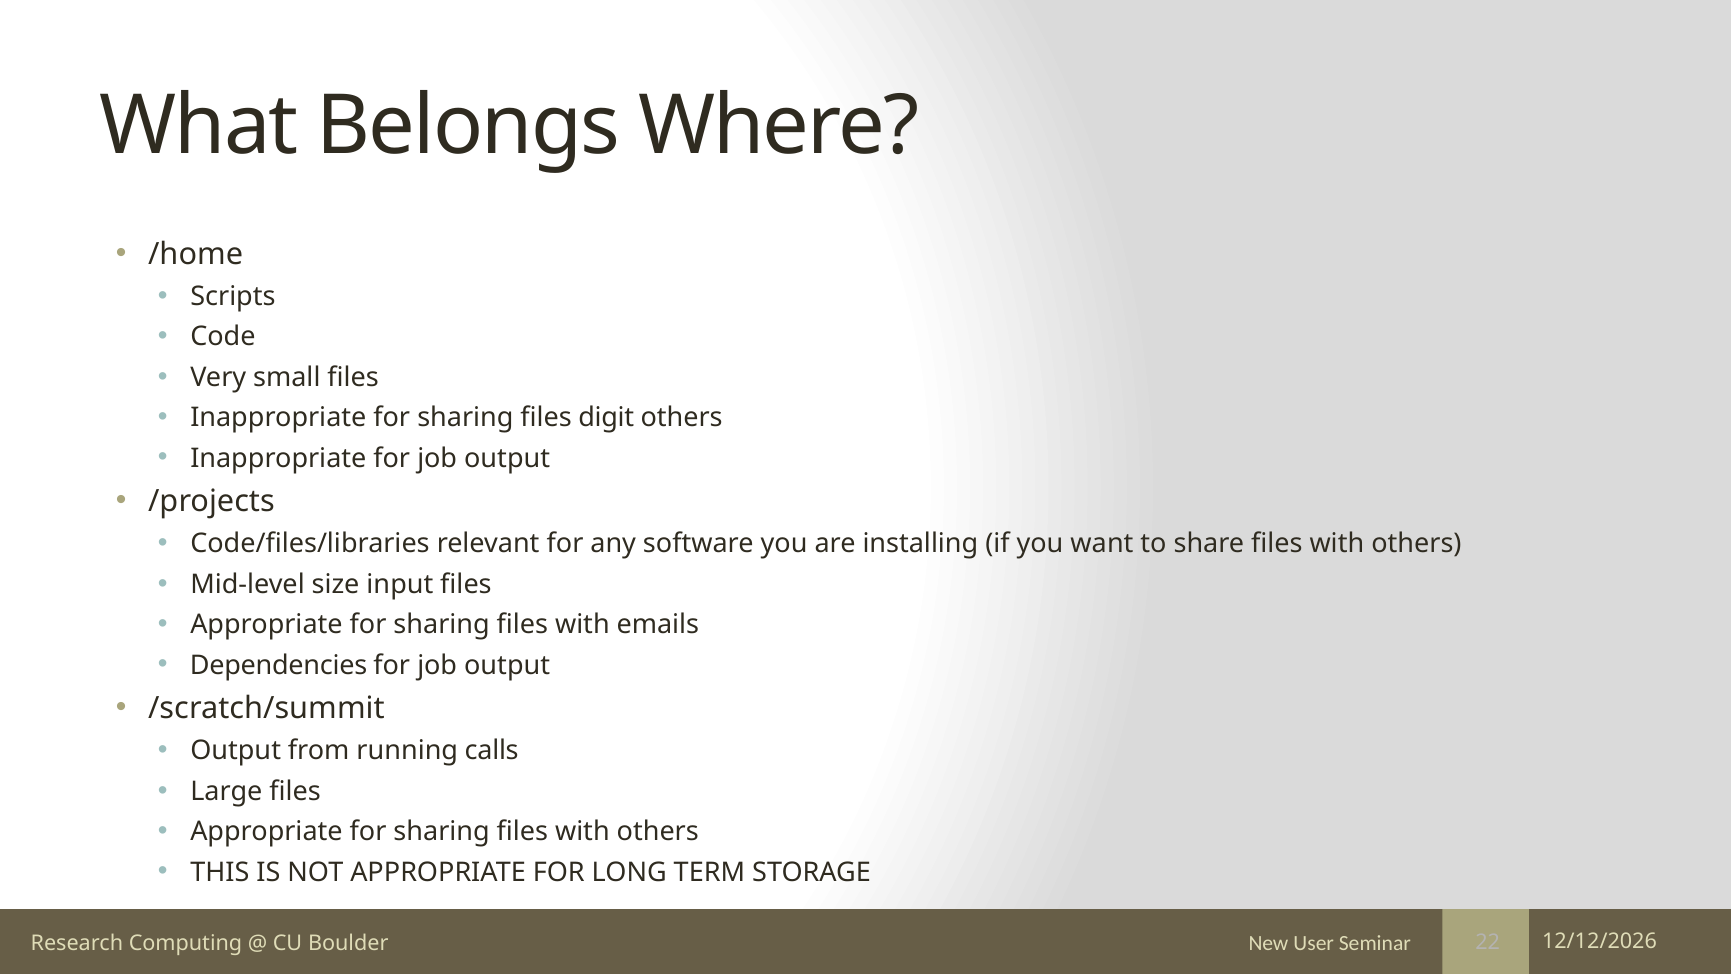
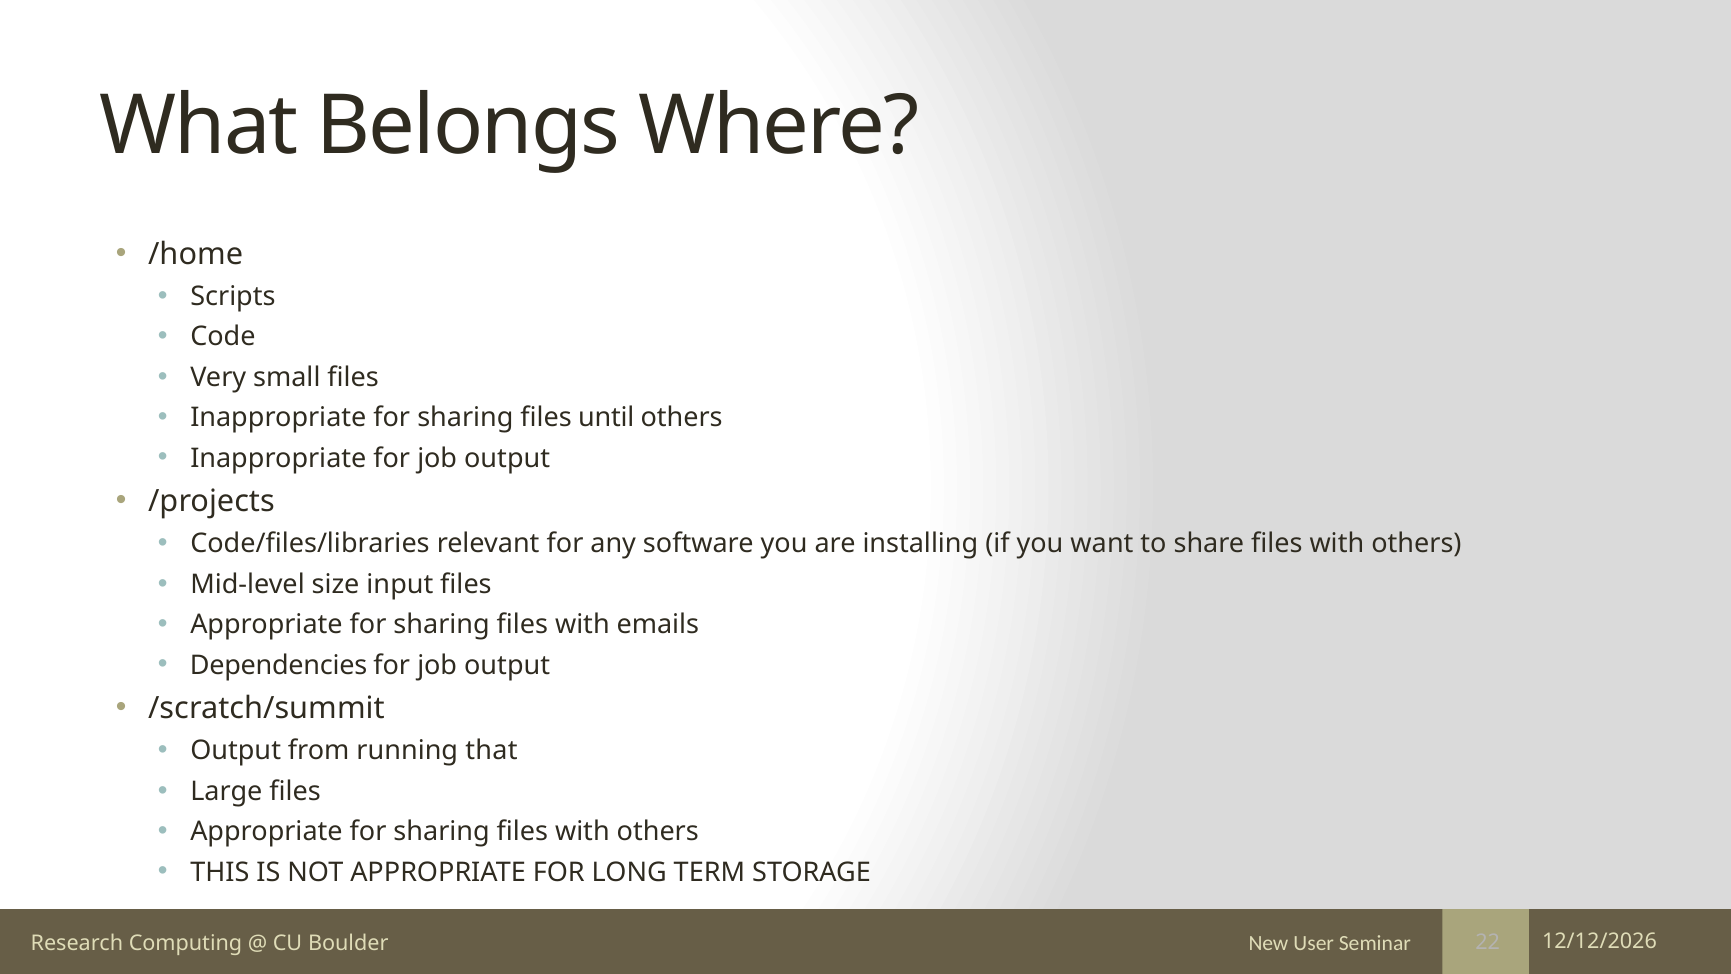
digit: digit -> until
calls: calls -> that
